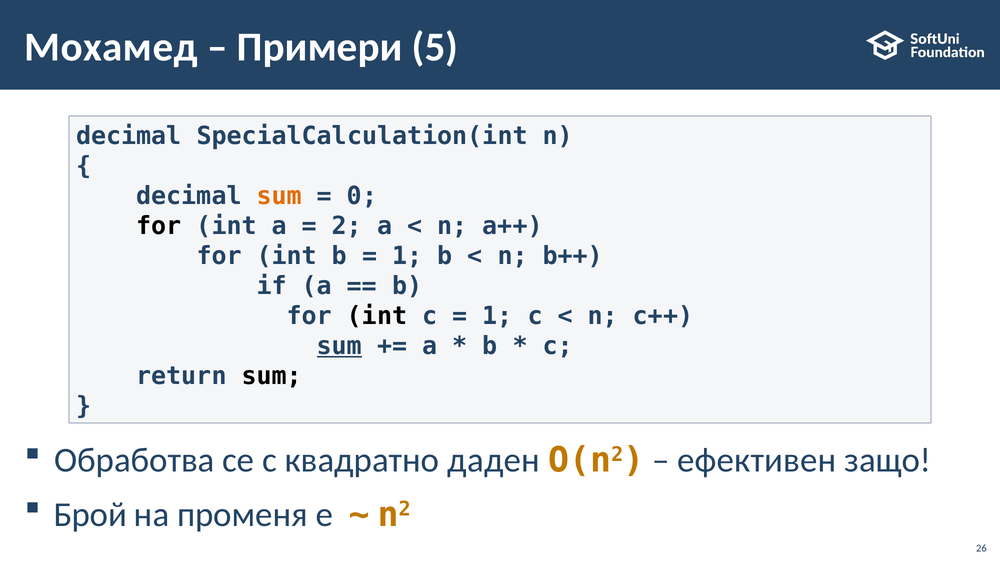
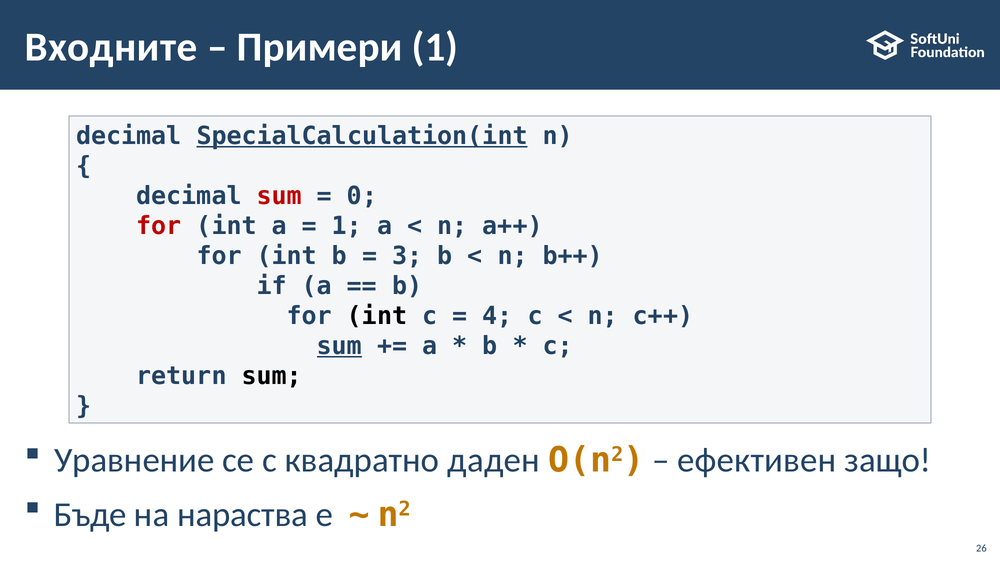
Мохамед: Мохамед -> Входните
Примери 5: 5 -> 1
SpecialCalculation(int underline: none -> present
sum at (279, 196) colour: orange -> red
for at (159, 226) colour: black -> red
2 at (347, 226): 2 -> 1
1 at (407, 256): 1 -> 3
1 at (497, 316): 1 -> 4
Обработва: Обработва -> Уравнение
Брой: Брой -> Бъде
променя: променя -> нараства
